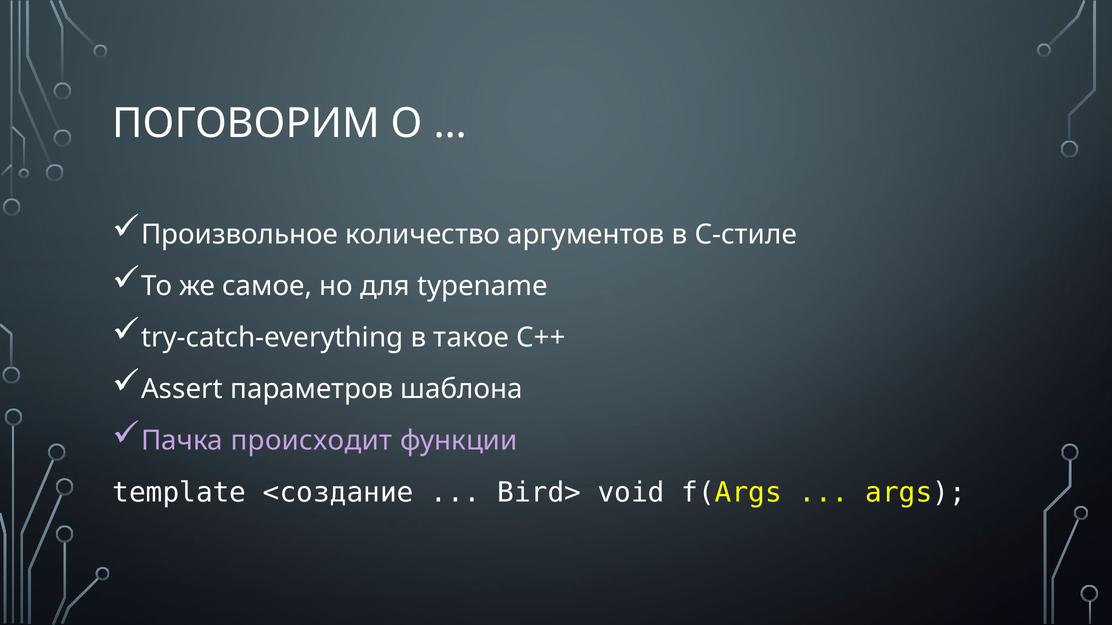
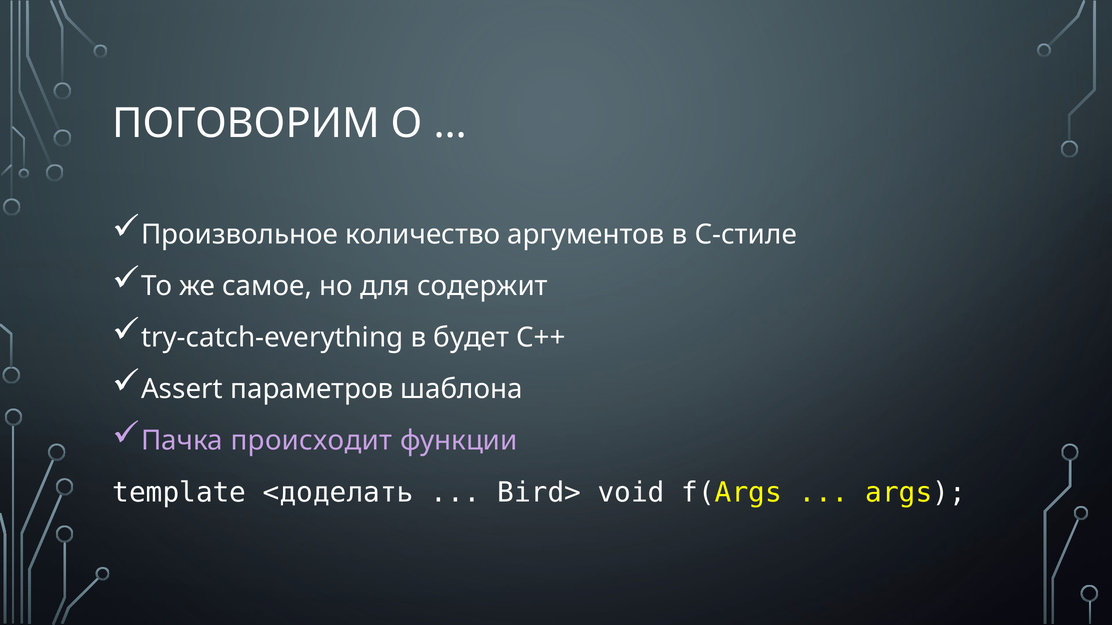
typename: typename -> содержит
такое: такое -> будет
<создание: <создание -> <доделать
